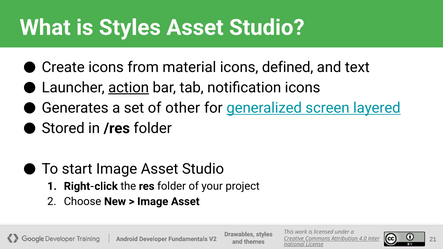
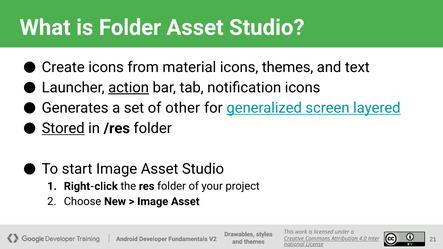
is Styles: Styles -> Folder
icons defined: defined -> themes
Stored underline: none -> present
